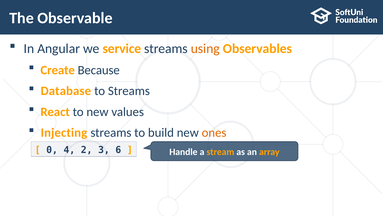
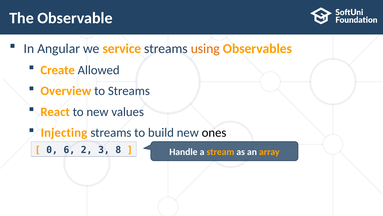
Because: Because -> Allowed
Database: Database -> Overview
ones colour: orange -> black
4: 4 -> 6
6: 6 -> 8
